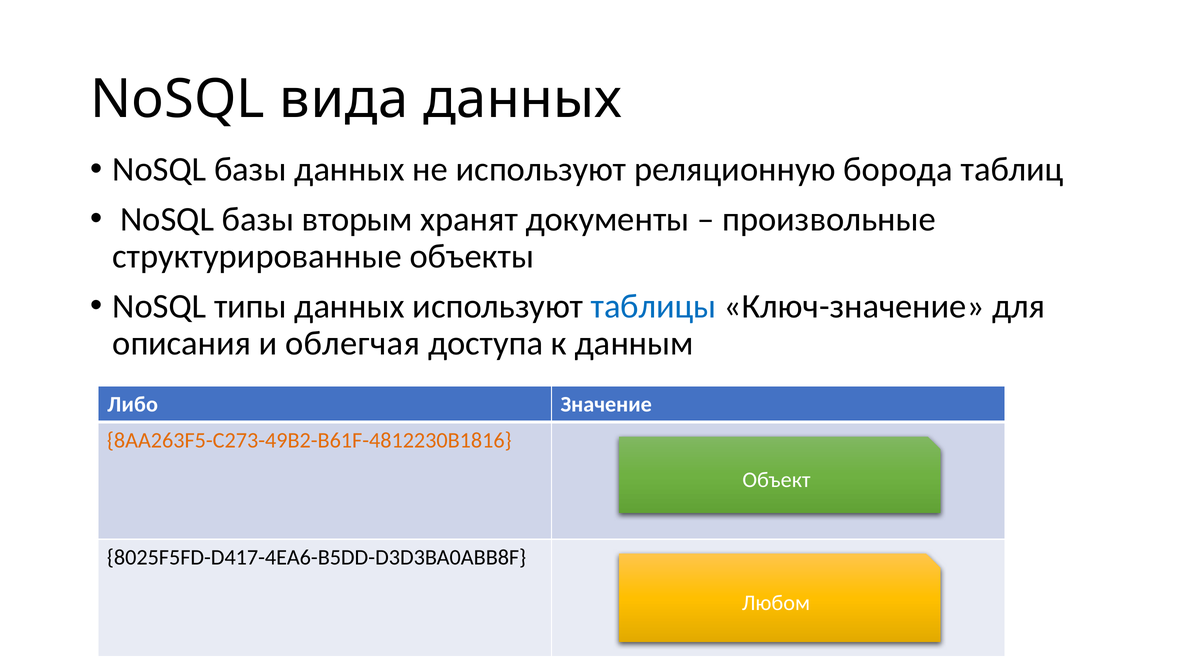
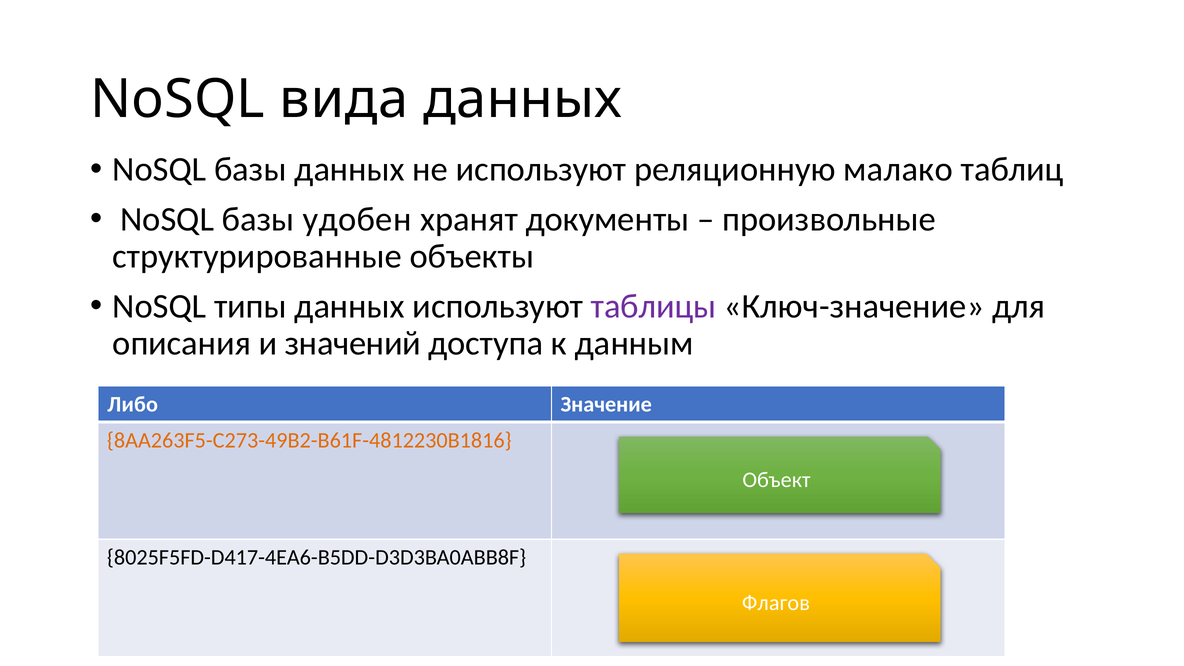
борода: борода -> малако
вторым: вторым -> удобен
таблицы colour: blue -> purple
облегчая: облегчая -> значений
Любом: Любом -> Флагов
